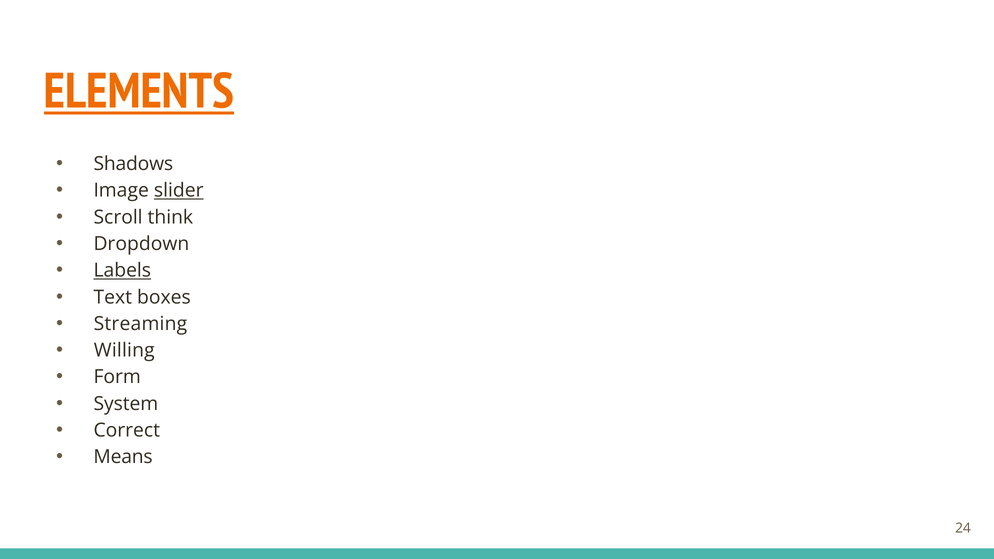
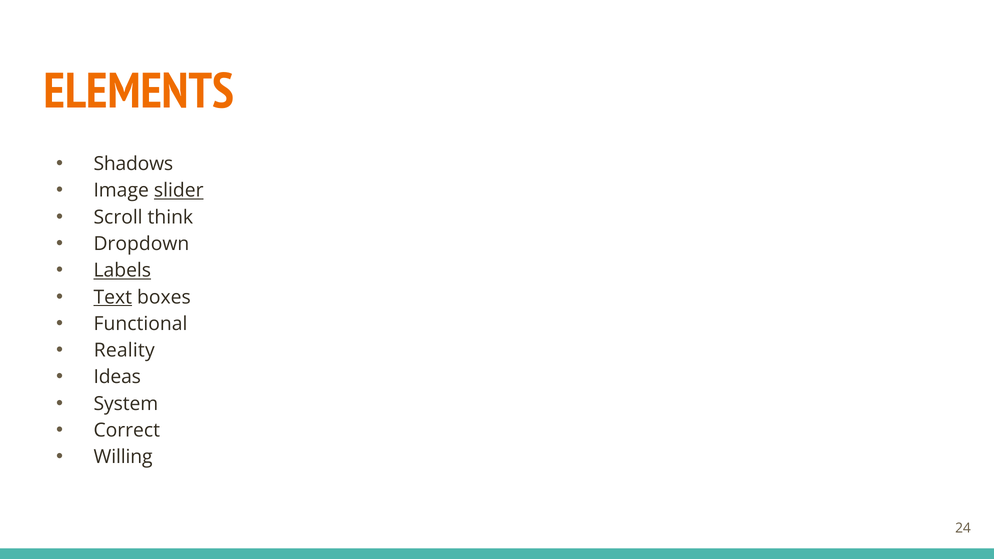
ELEMENTS underline: present -> none
Text underline: none -> present
Streaming: Streaming -> Functional
Willing: Willing -> Reality
Form: Form -> Ideas
Means: Means -> Willing
